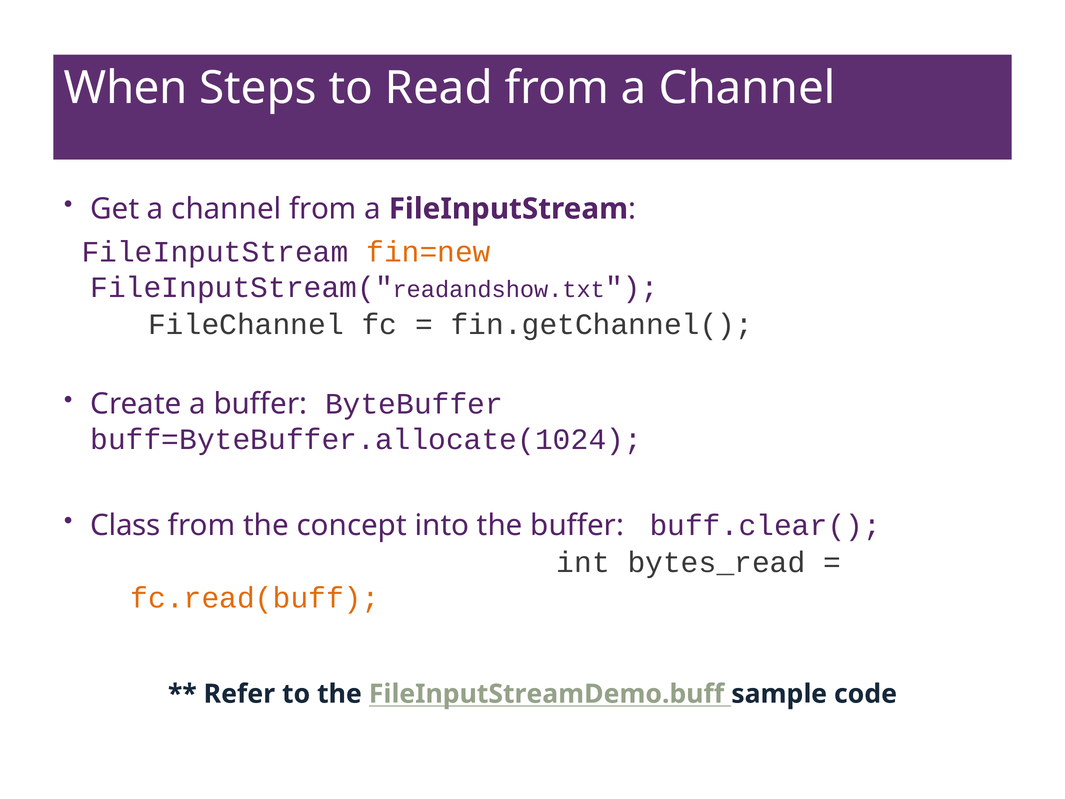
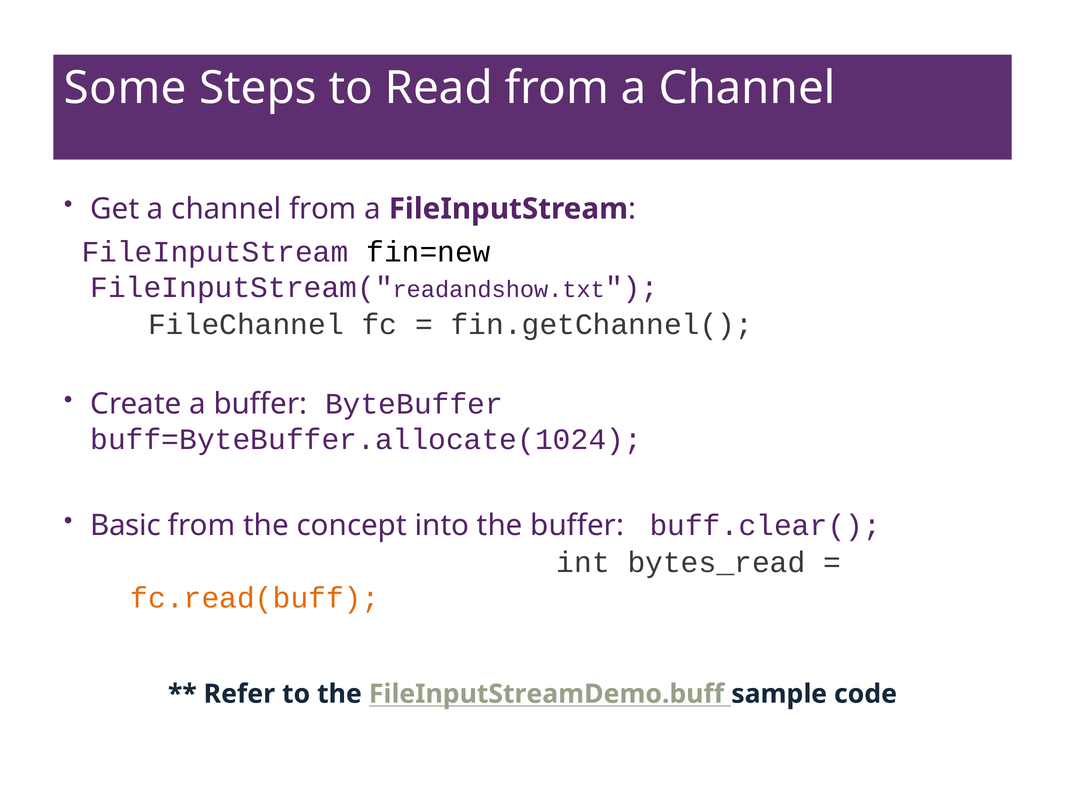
When: When -> Some
fin=new colour: orange -> black
Class: Class -> Basic
